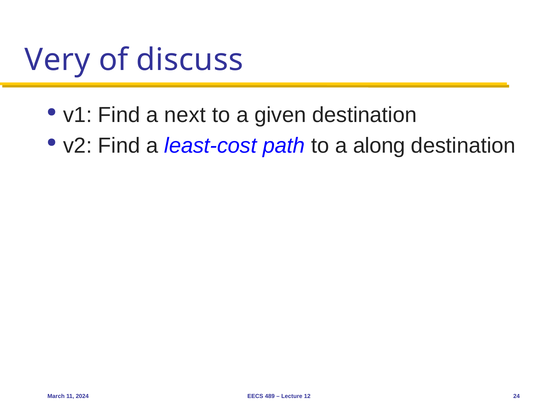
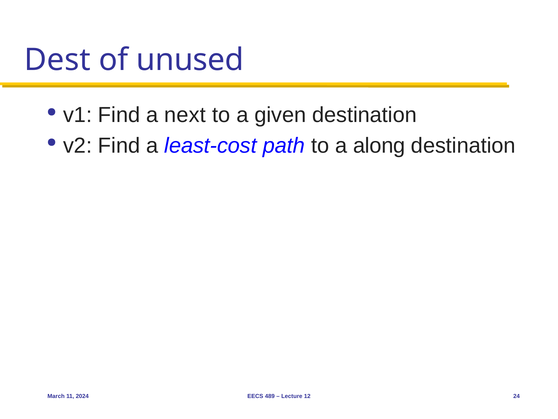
Very: Very -> Dest
discuss: discuss -> unused
